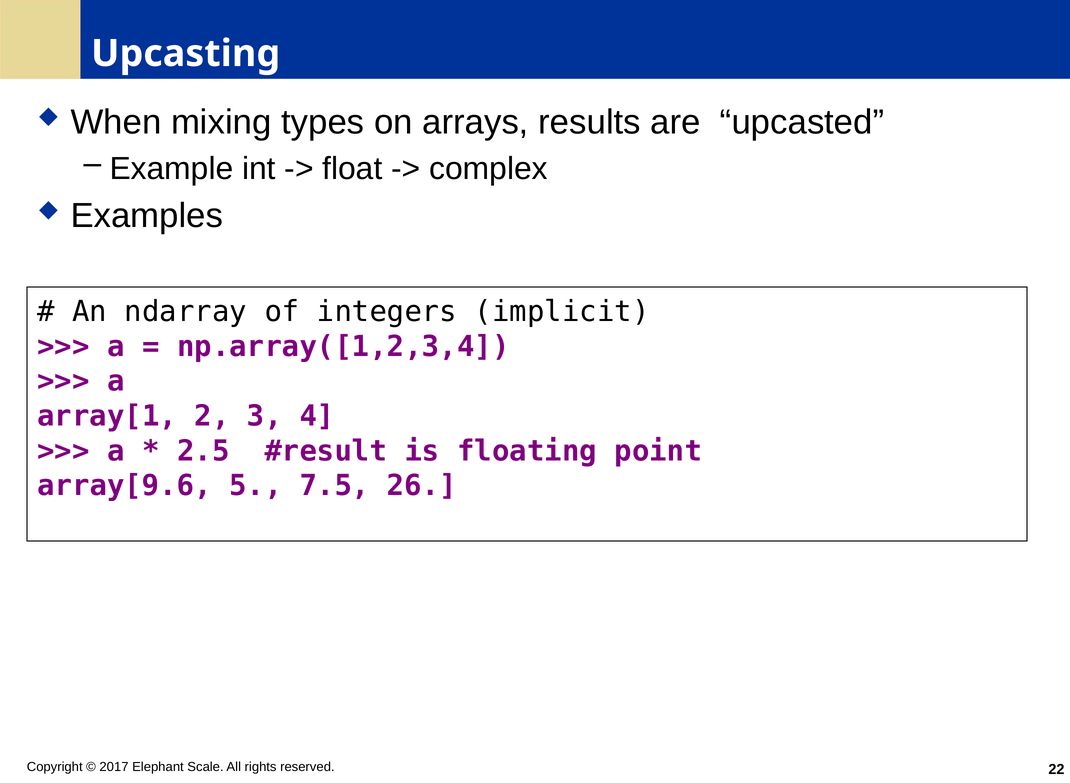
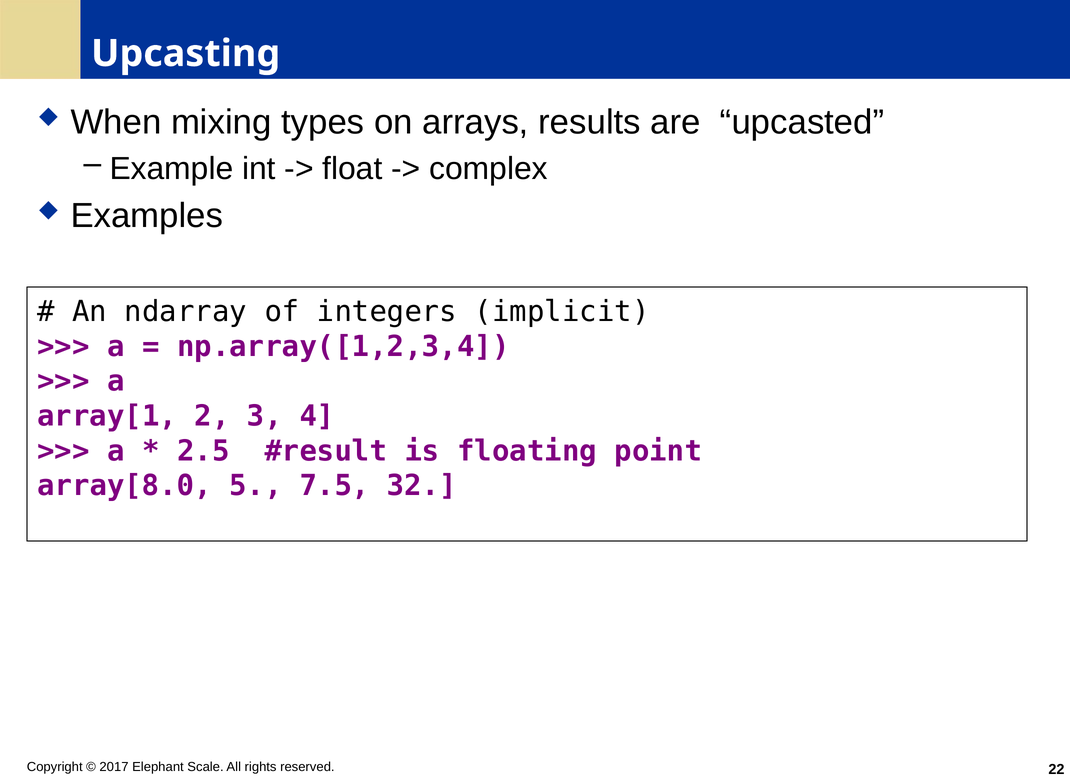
array[9.6: array[9.6 -> array[8.0
26: 26 -> 32
